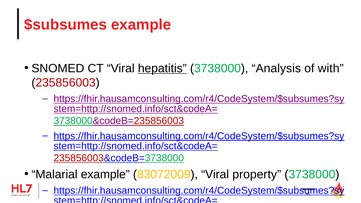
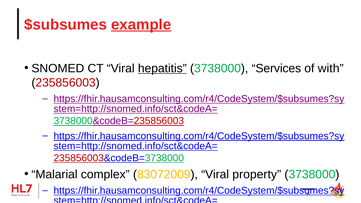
example at (141, 25) underline: none -> present
Analysis: Analysis -> Services
example at (105, 174): example -> complex
